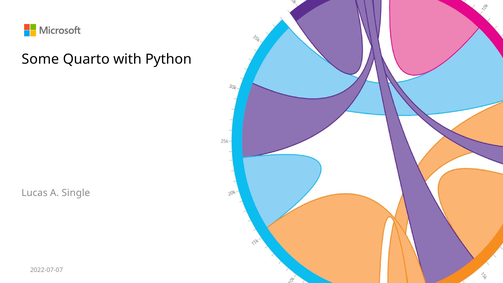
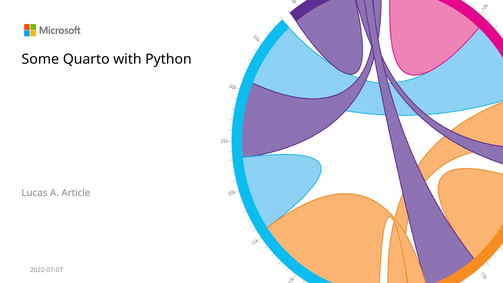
Single: Single -> Article
